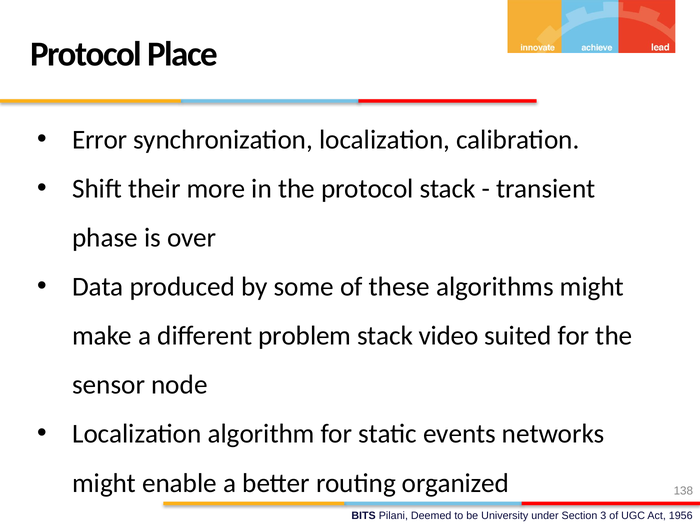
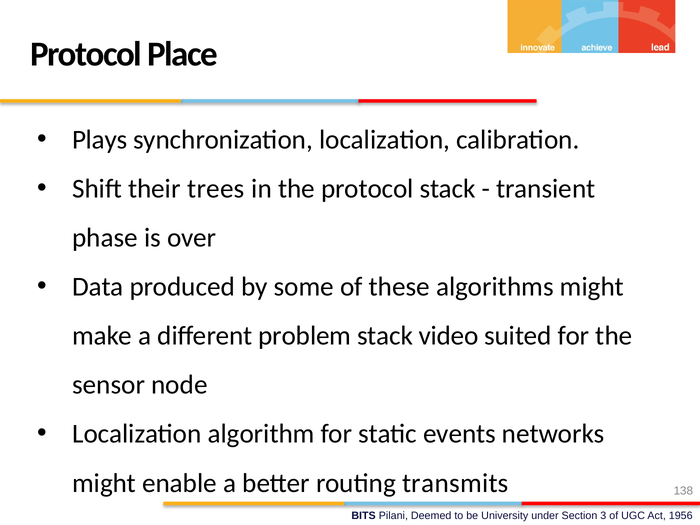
Error: Error -> Plays
more: more -> trees
organized: organized -> transmits
